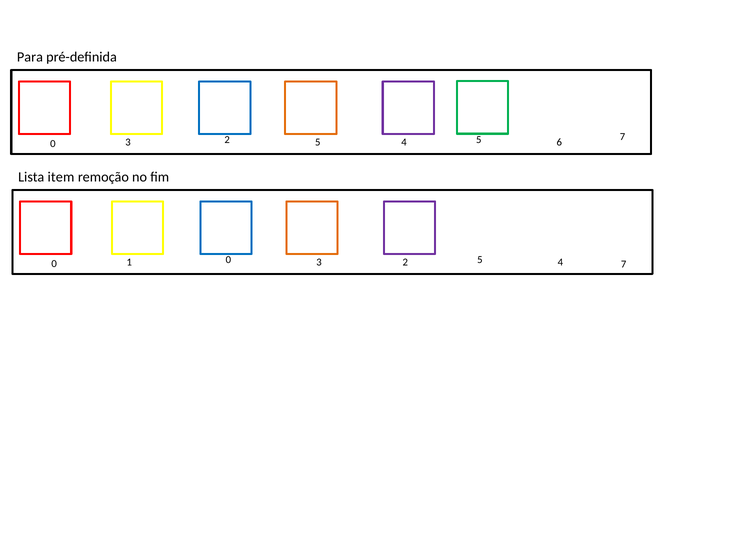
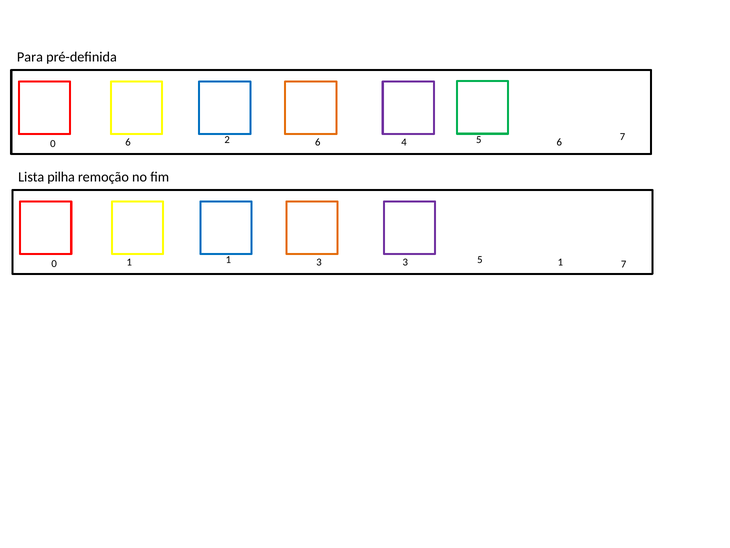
3 at (128, 142): 3 -> 6
5 at (318, 142): 5 -> 6
item: item -> pilha
1 0: 0 -> 1
2 at (405, 262): 2 -> 3
4 at (560, 262): 4 -> 1
